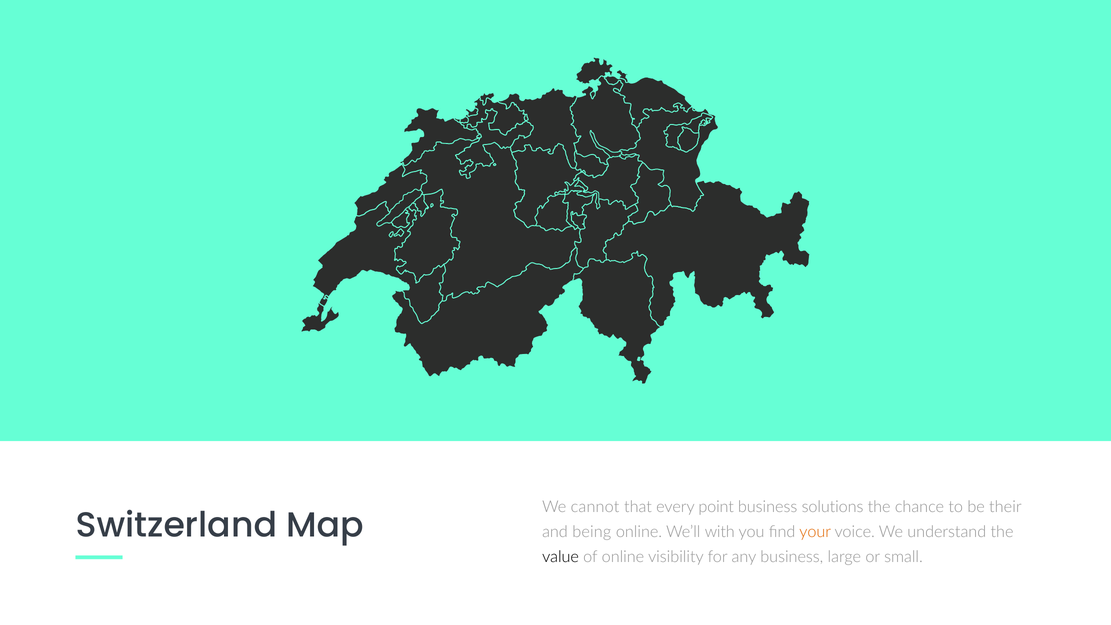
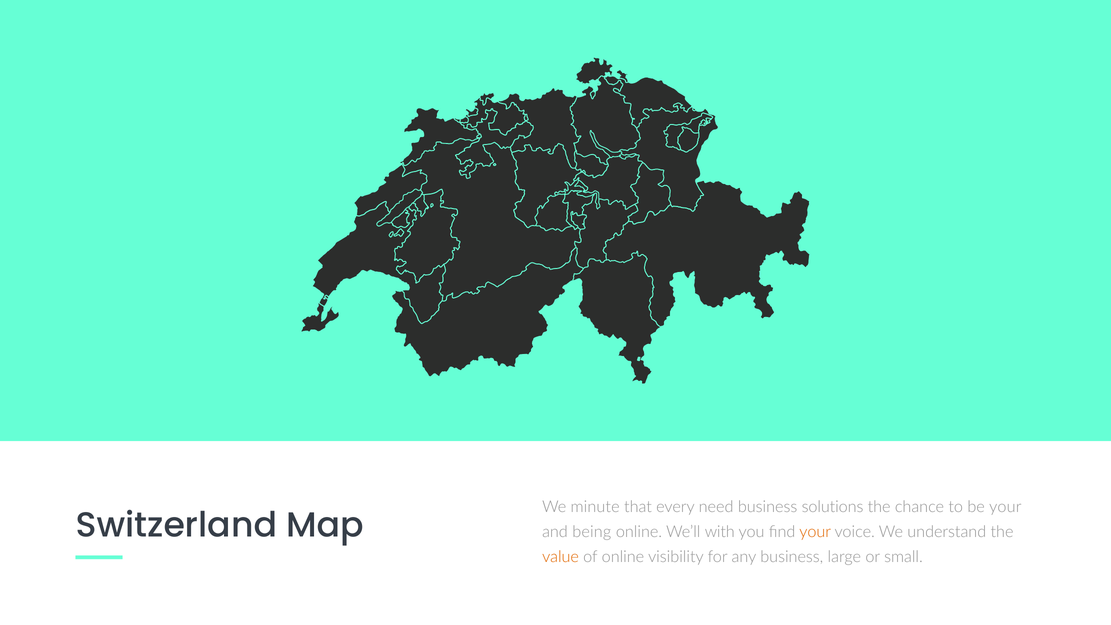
cannot: cannot -> minute
point: point -> need
be their: their -> your
value colour: black -> orange
